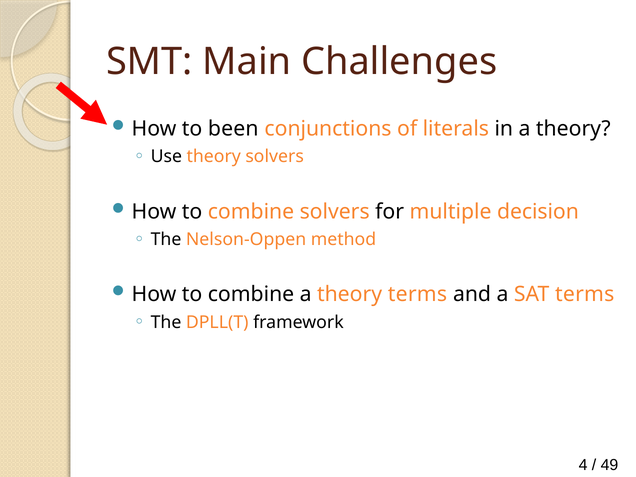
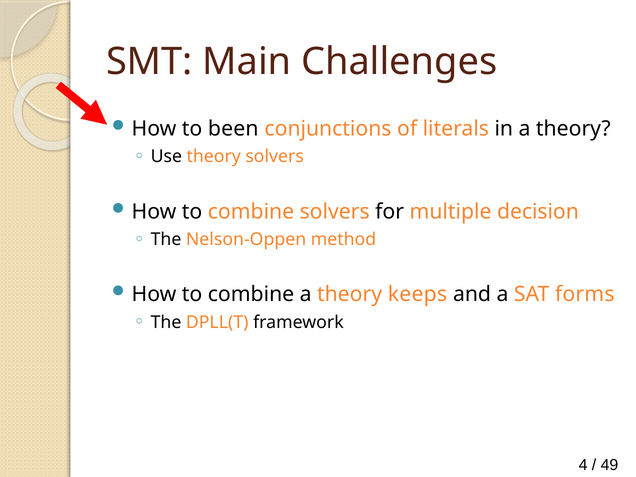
theory terms: terms -> keeps
SAT terms: terms -> forms
